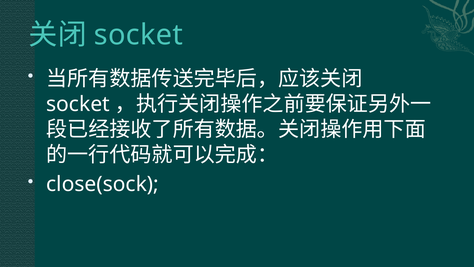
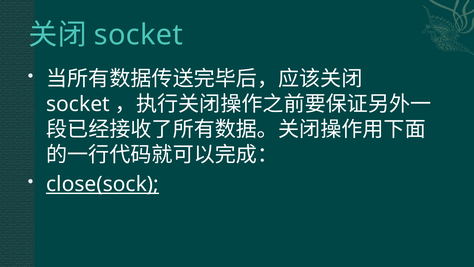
close(sock underline: none -> present
